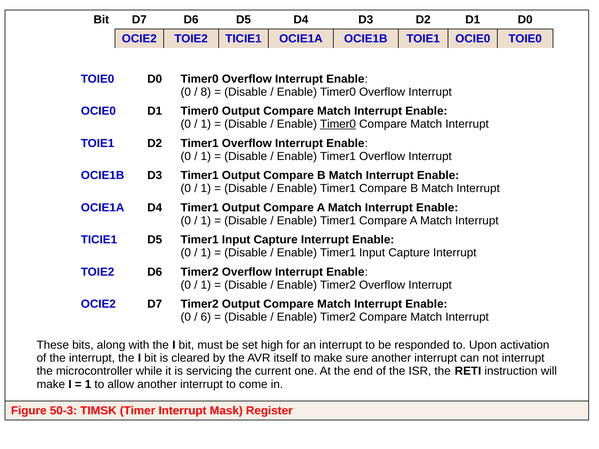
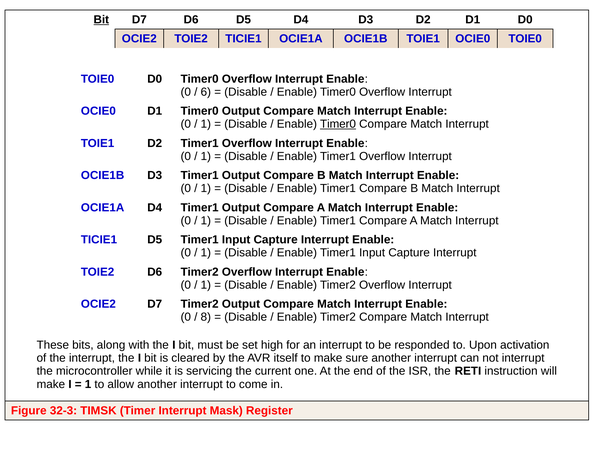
Bit at (101, 20) underline: none -> present
8: 8 -> 6
6: 6 -> 8
50-3: 50-3 -> 32-3
